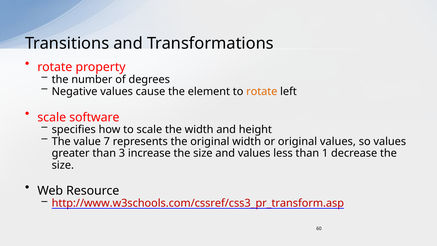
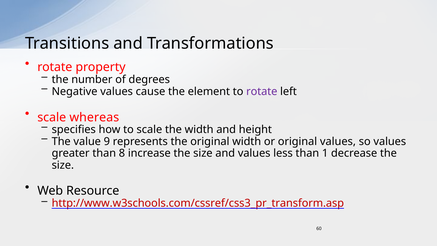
rotate at (262, 91) colour: orange -> purple
software: software -> whereas
7: 7 -> 9
3: 3 -> 8
